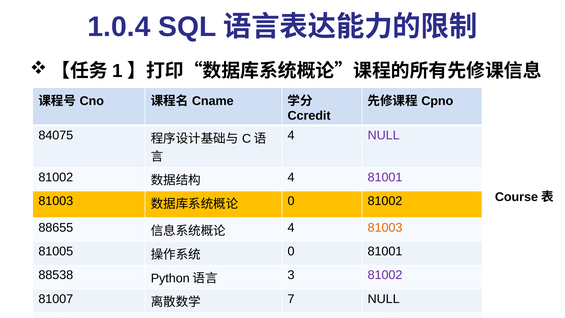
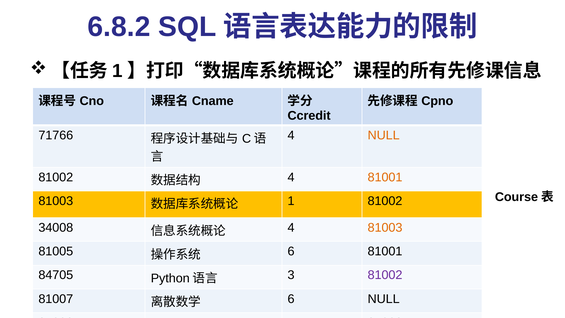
1.0.4: 1.0.4 -> 6.8.2
84075: 84075 -> 71766
NULL at (384, 135) colour: purple -> orange
81001 at (385, 177) colour: purple -> orange
0 at (291, 201): 0 -> 1
88655: 88655 -> 34008
0 at (291, 251): 0 -> 6
88538: 88538 -> 84705
7 at (291, 299): 7 -> 6
